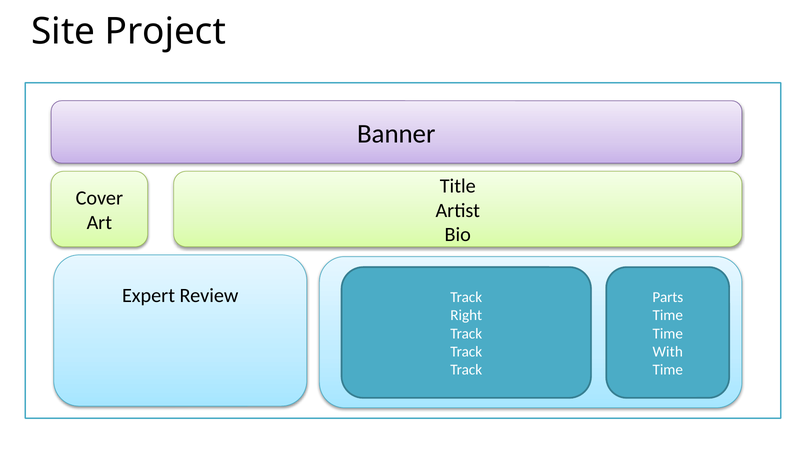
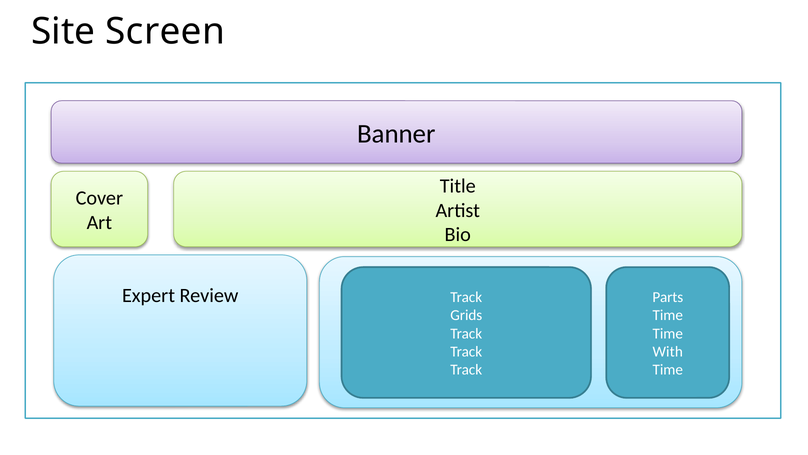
Project: Project -> Screen
Right: Right -> Grids
